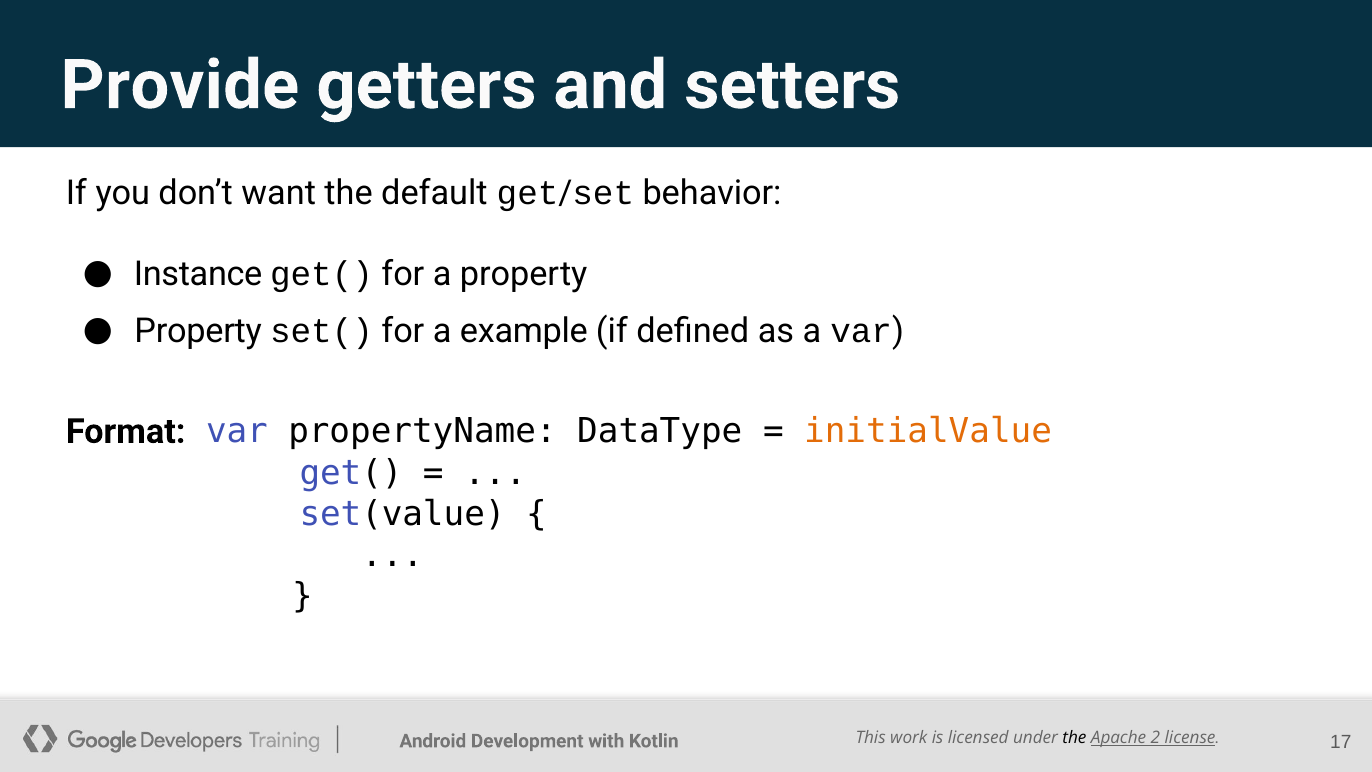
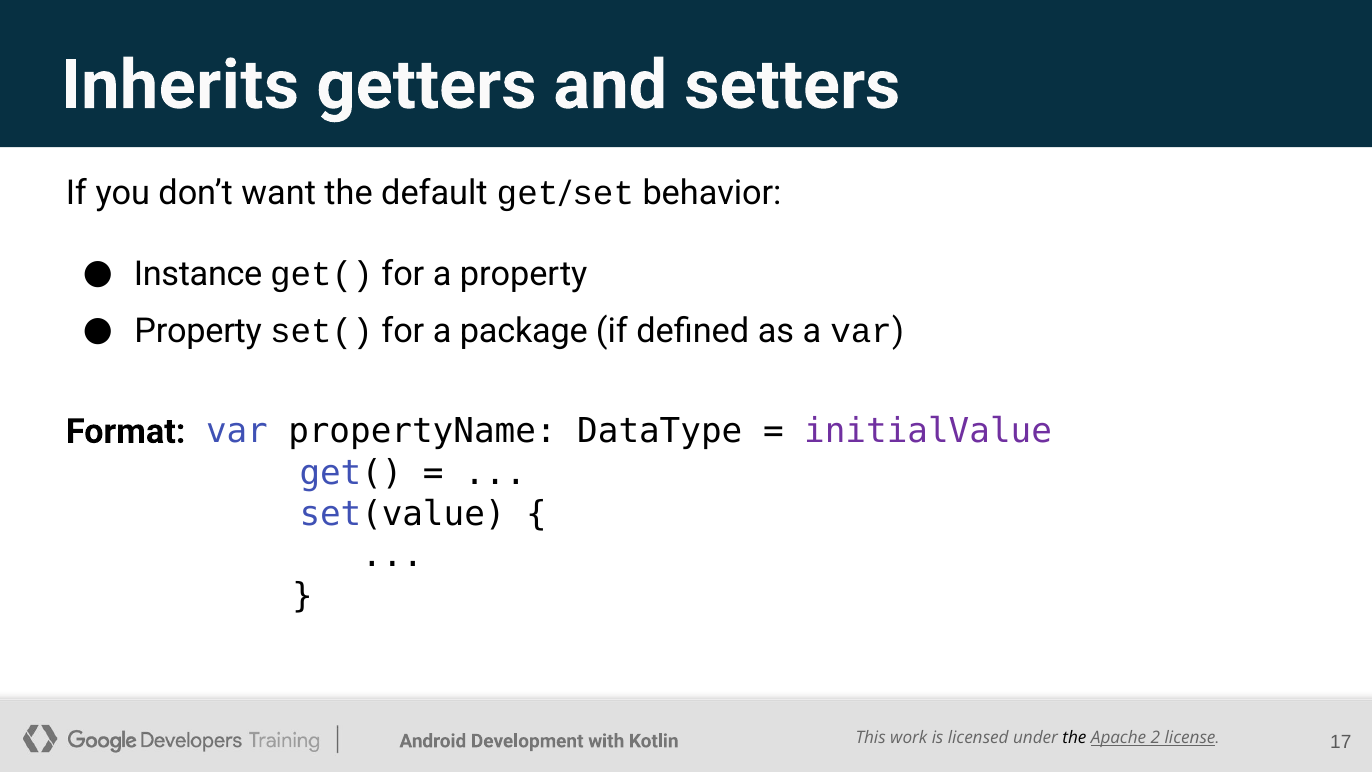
Provide: Provide -> Inherits
example: example -> package
initialValue colour: orange -> purple
